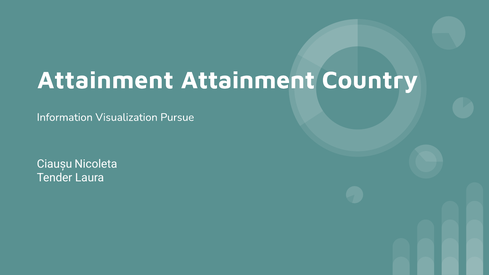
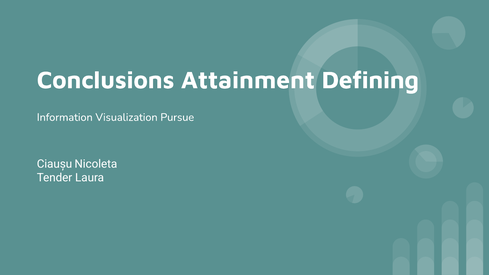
Attainment at (105, 80): Attainment -> Conclusions
Country: Country -> Defining
